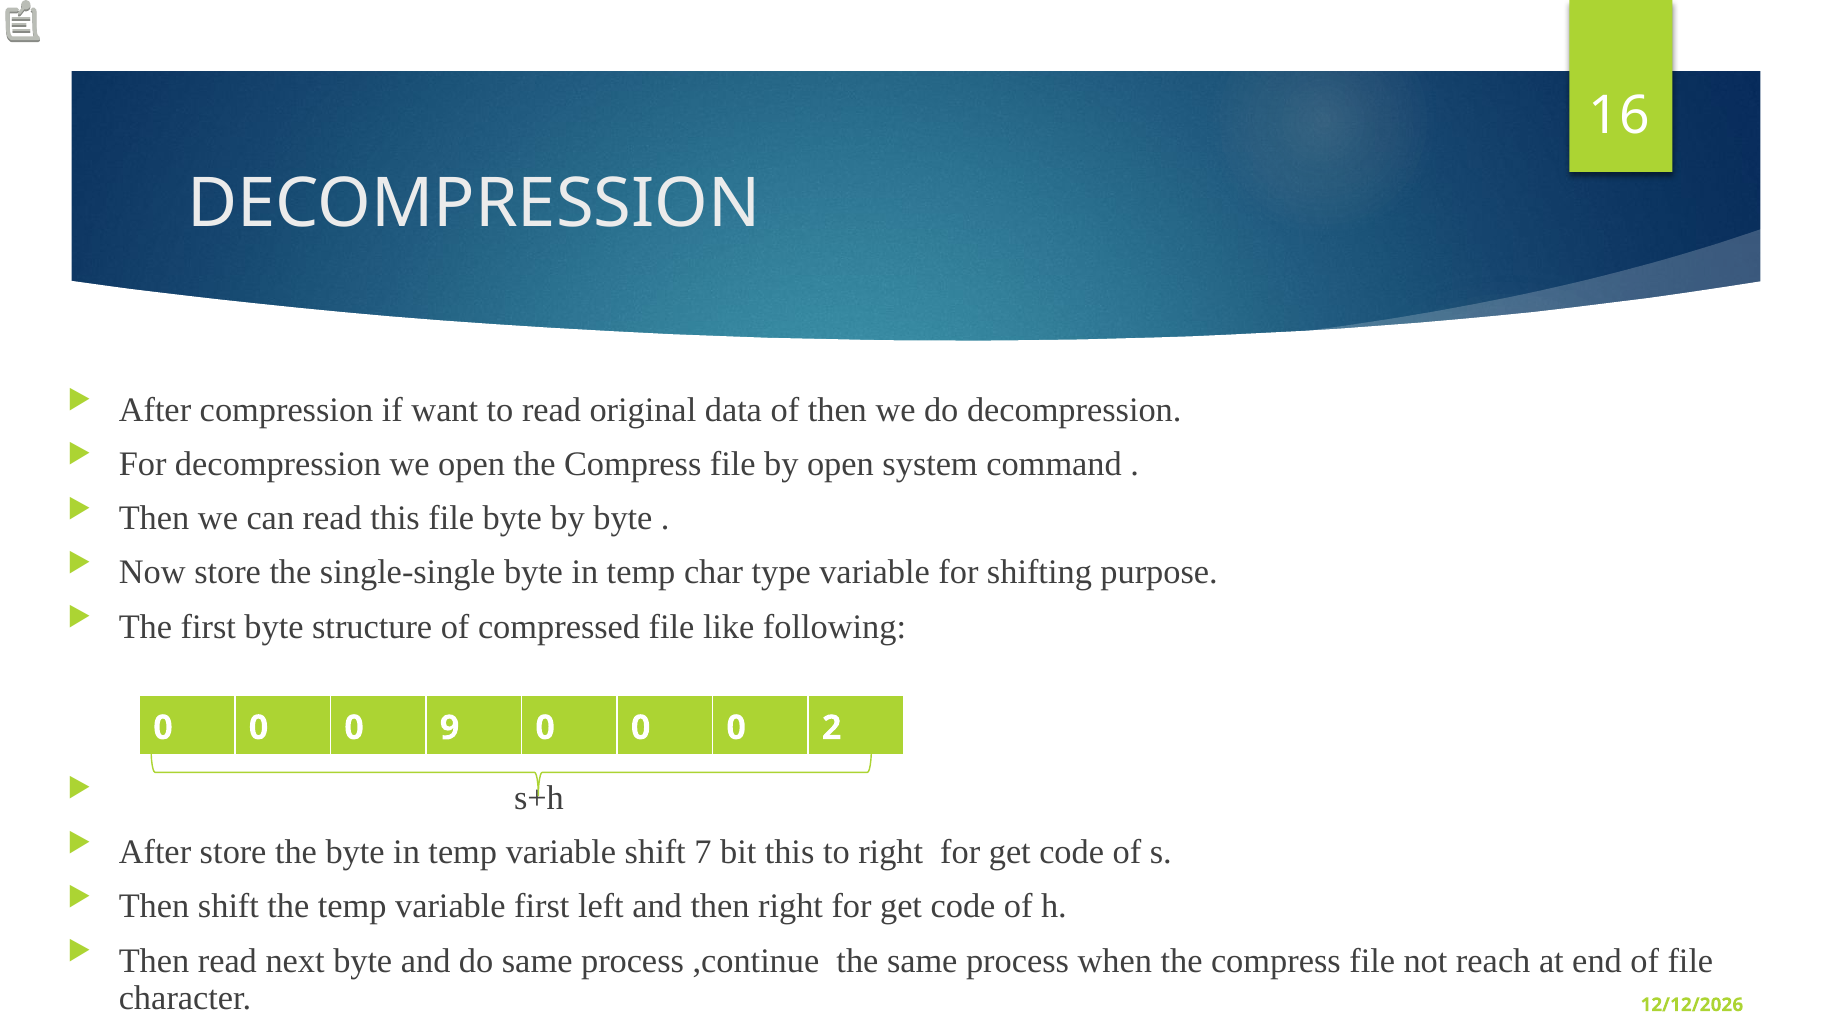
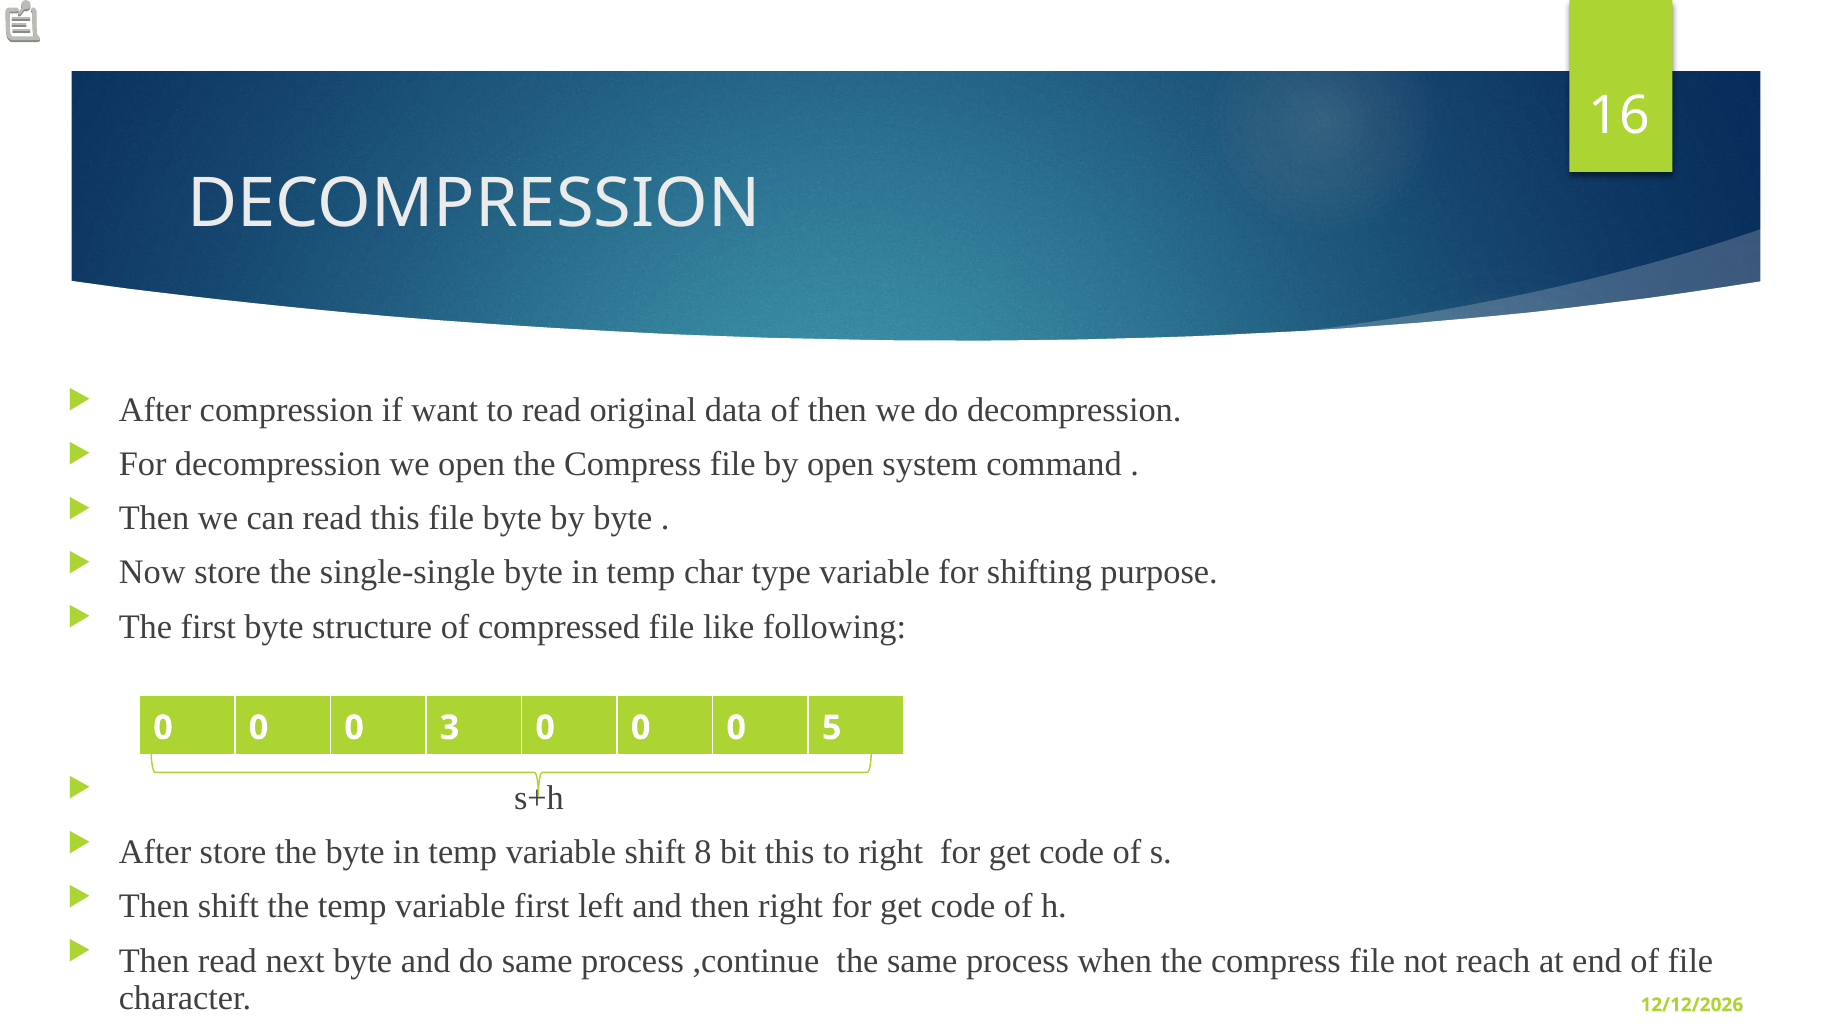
9: 9 -> 3
2: 2 -> 5
7: 7 -> 8
